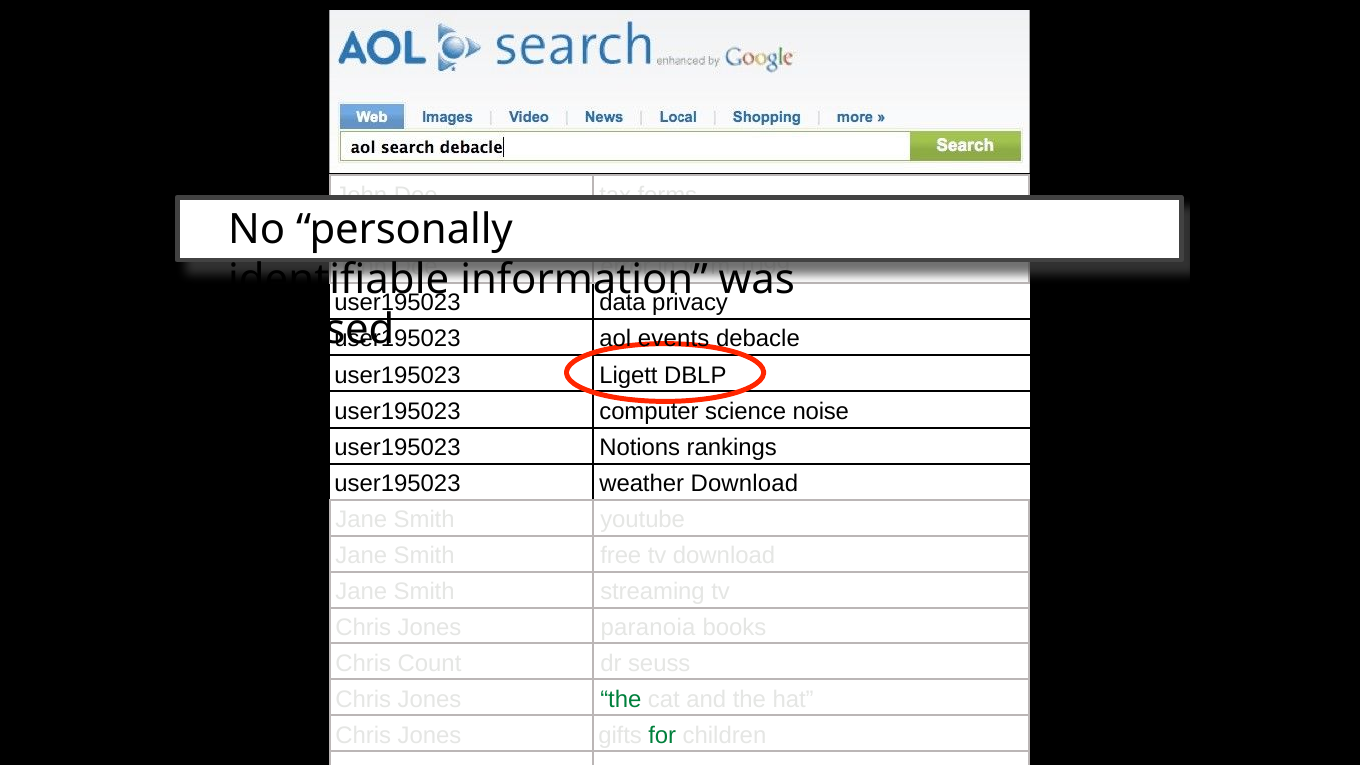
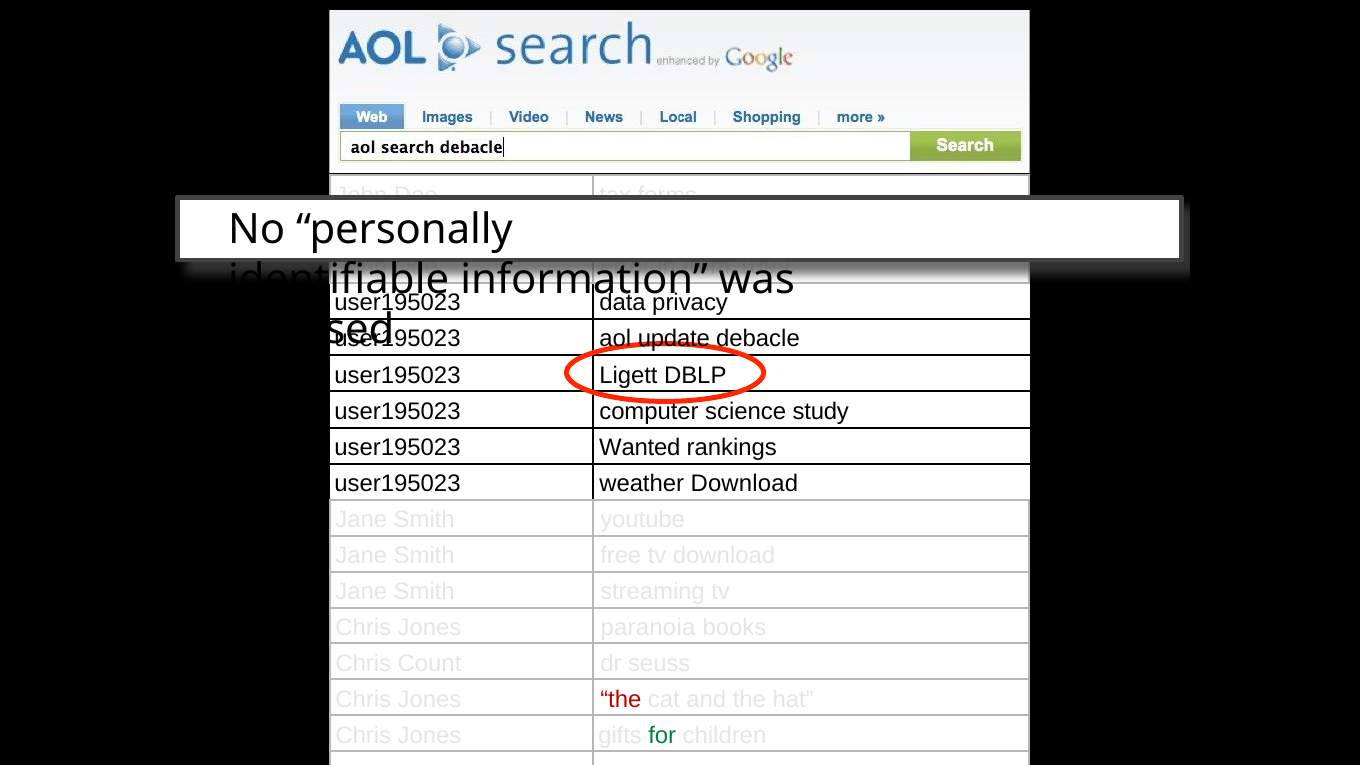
events: events -> update
noise: noise -> study
Notions: Notions -> Wanted
the at (621, 699) colour: green -> red
